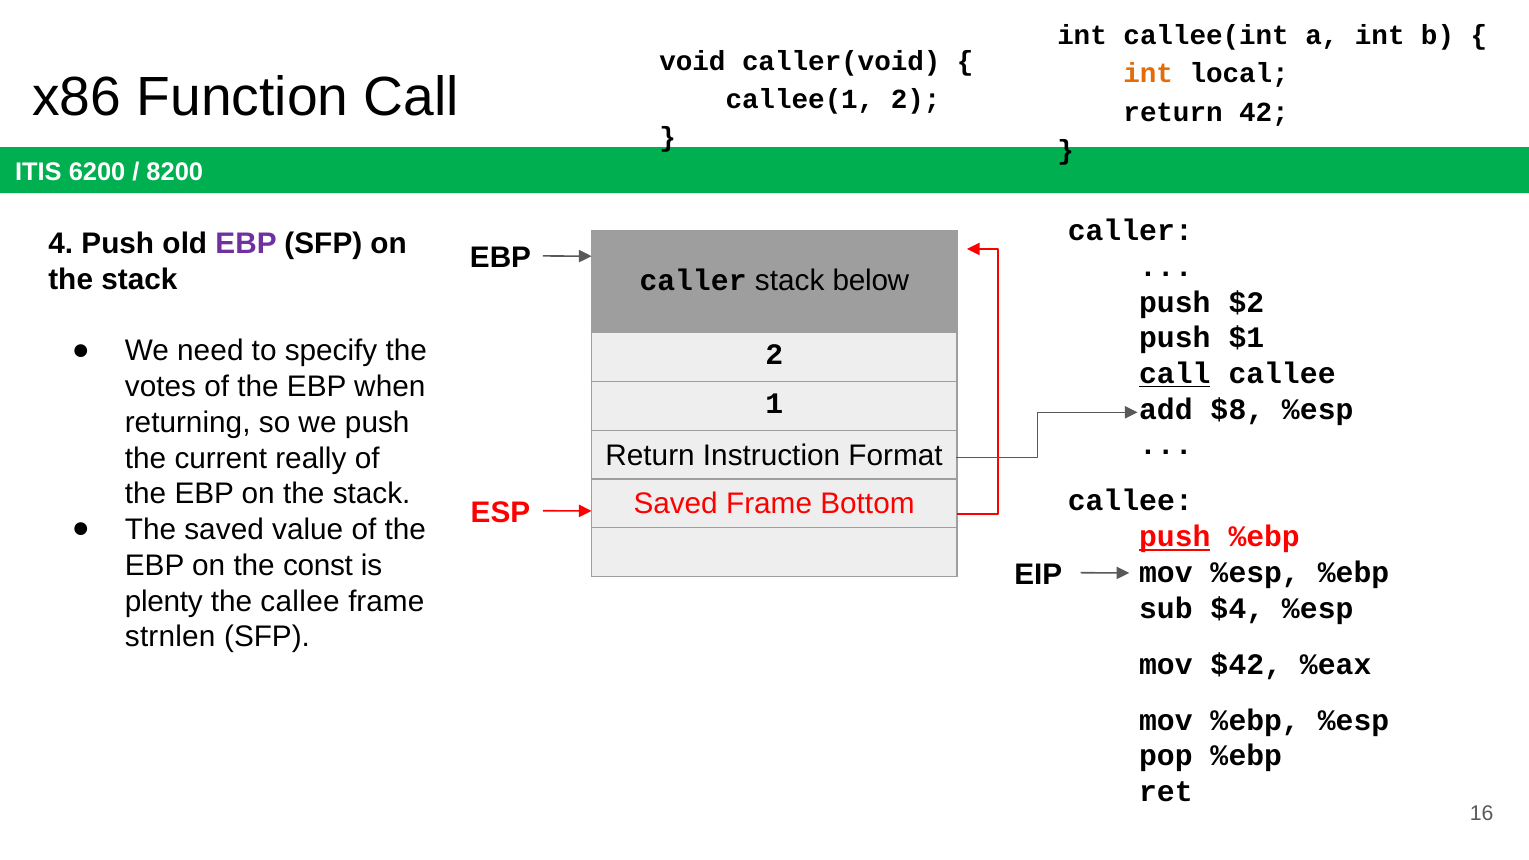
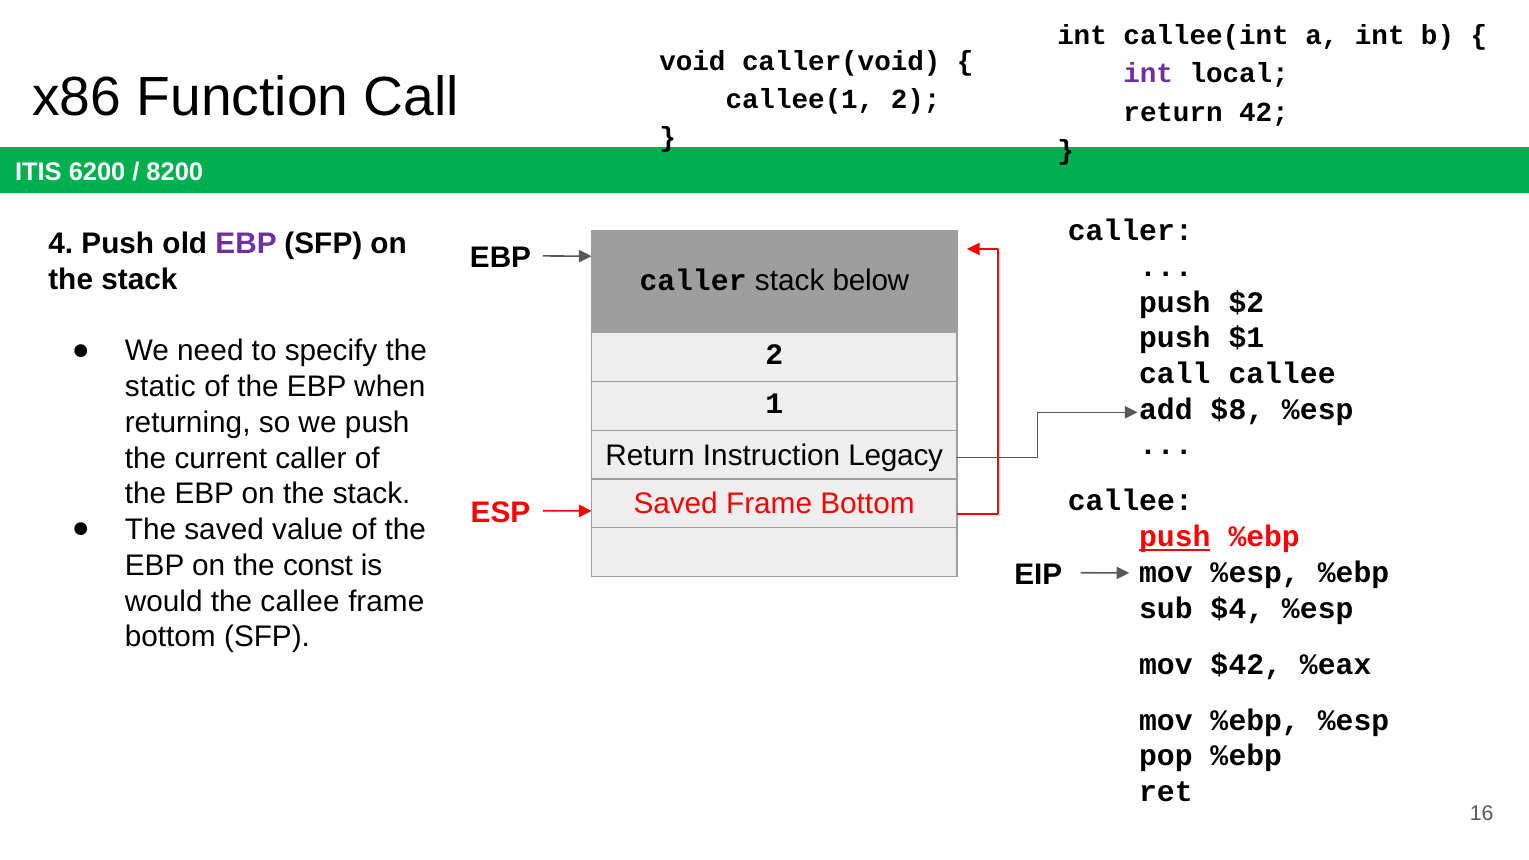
int at (1148, 74) colour: orange -> purple
call at (1175, 374) underline: present -> none
votes: votes -> static
Format: Format -> Legacy
current really: really -> caller
plenty: plenty -> would
strnlen at (170, 637): strnlen -> bottom
